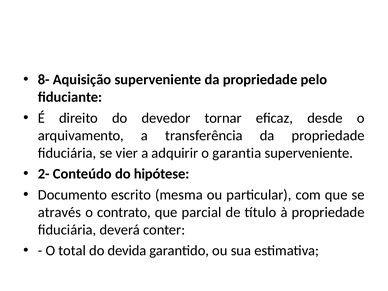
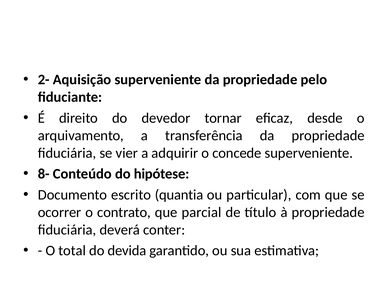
8-: 8- -> 2-
garantia: garantia -> concede
2-: 2- -> 8-
mesma: mesma -> quantia
através: através -> ocorrer
